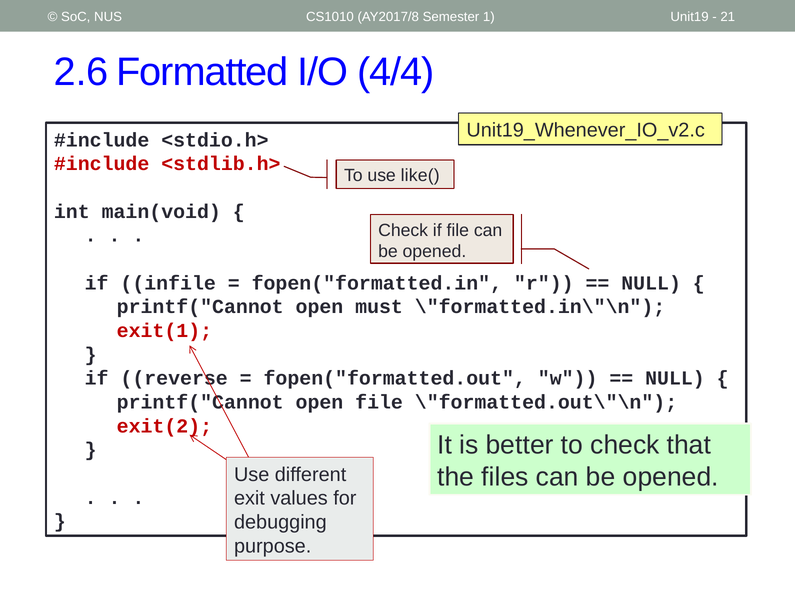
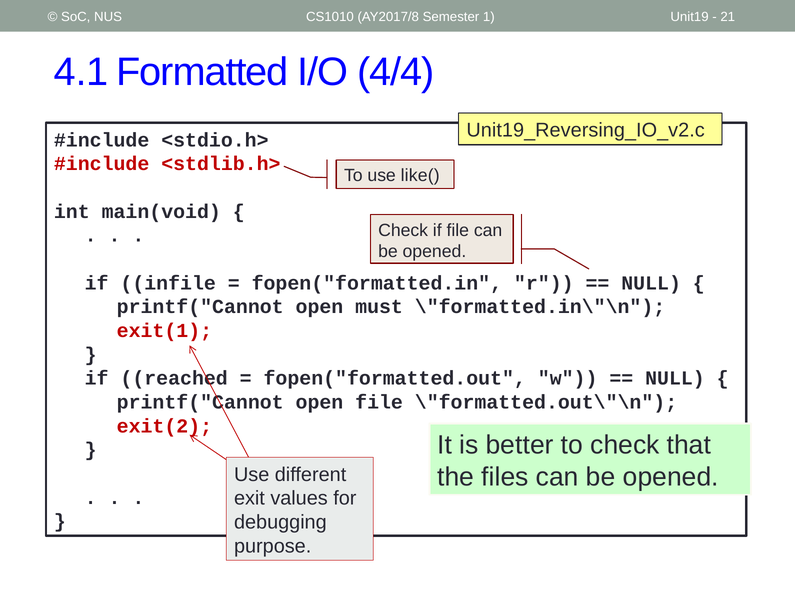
2.6: 2.6 -> 4.1
Unit19_Whenever_IO_v2.c: Unit19_Whenever_IO_v2.c -> Unit19_Reversing_IO_v2.c
reverse: reverse -> reached
